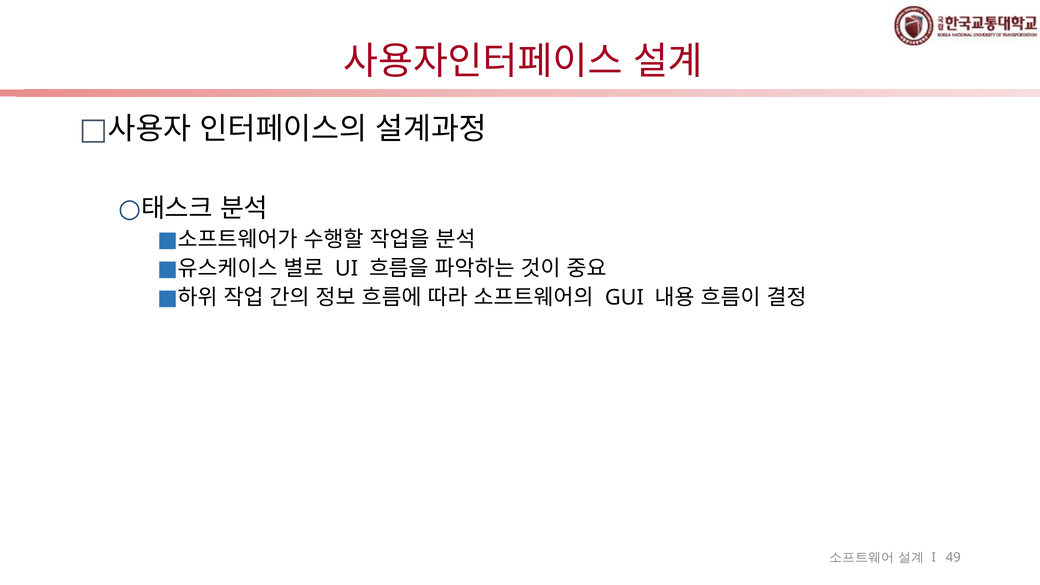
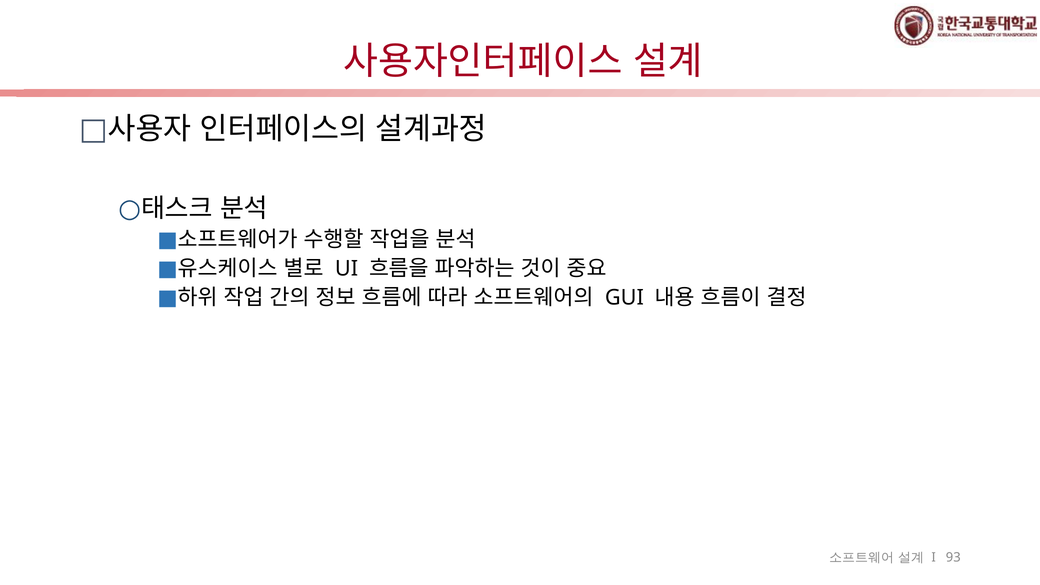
49: 49 -> 93
